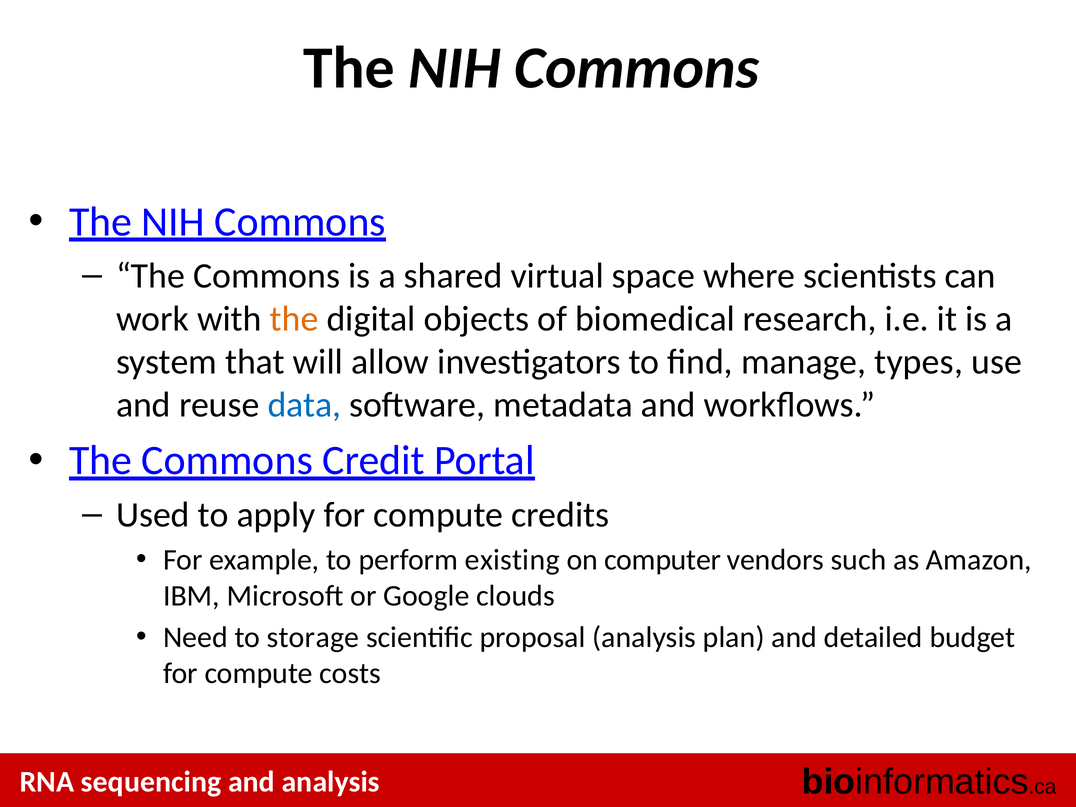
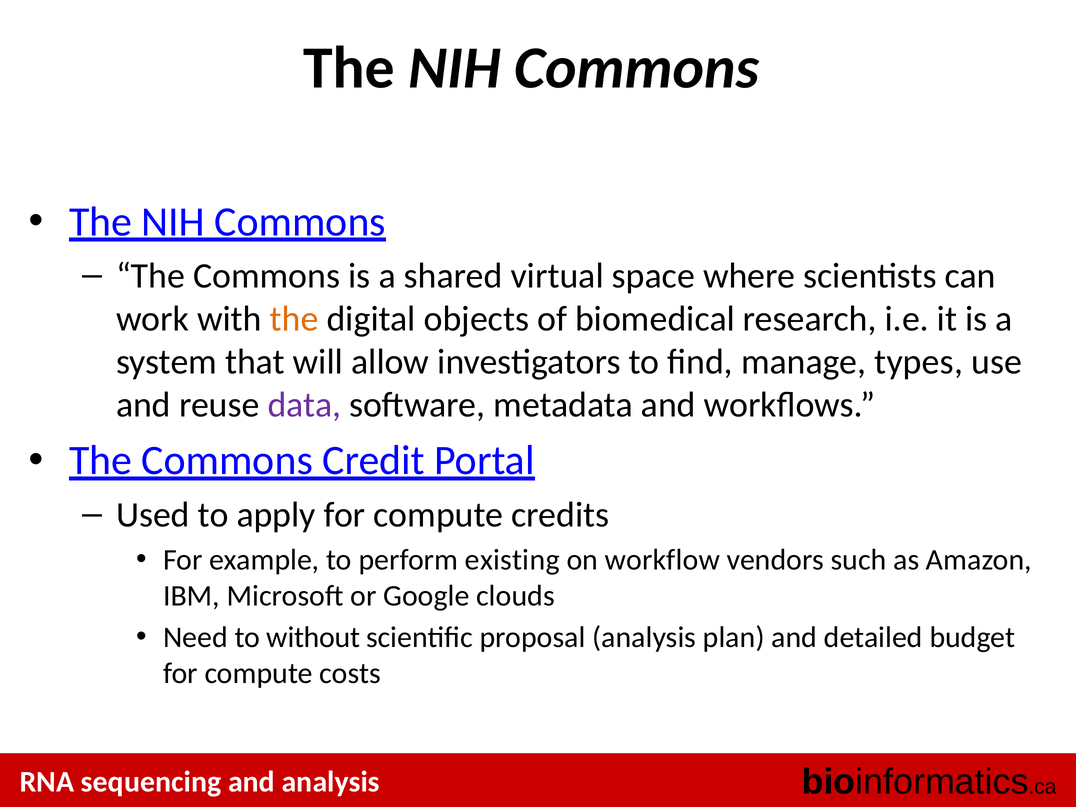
data colour: blue -> purple
computer: computer -> workflow
storage: storage -> without
